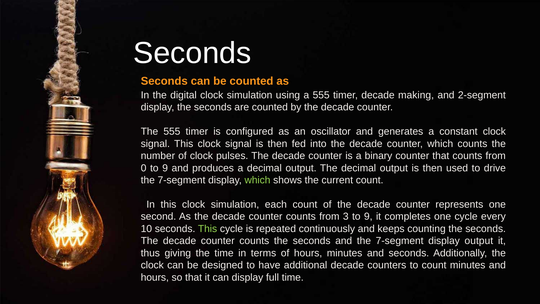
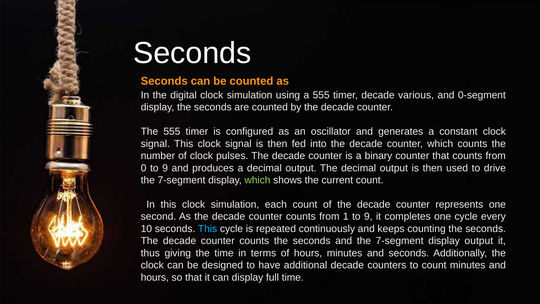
making: making -> various
2-segment: 2-segment -> 0-segment
3: 3 -> 1
This at (208, 229) colour: light green -> light blue
